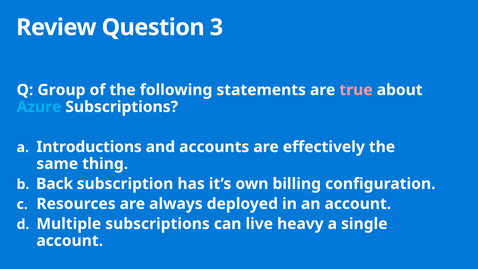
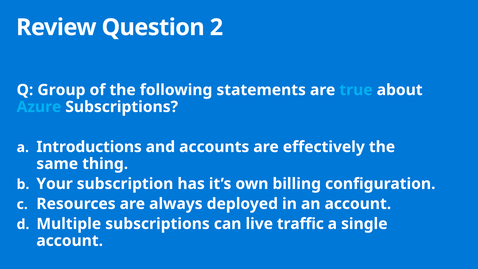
3: 3 -> 2
true colour: pink -> light blue
Back: Back -> Your
heavy: heavy -> traffic
